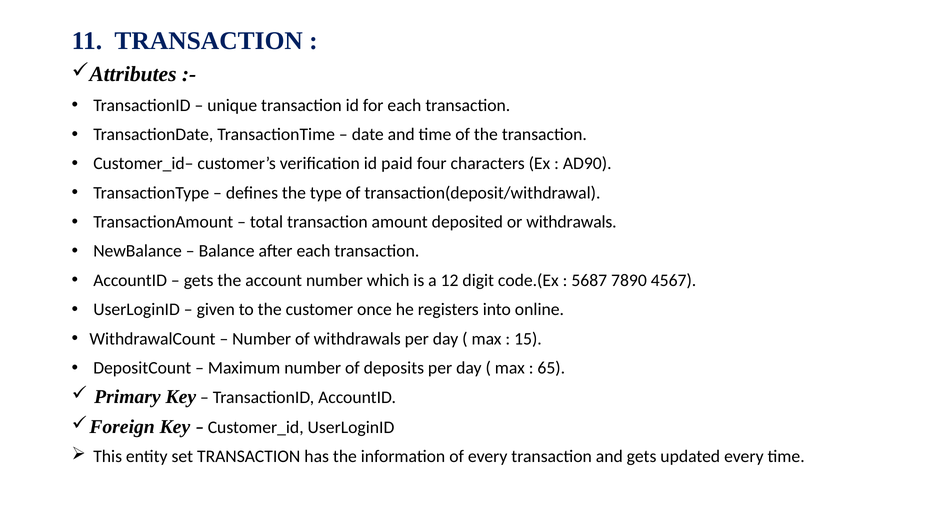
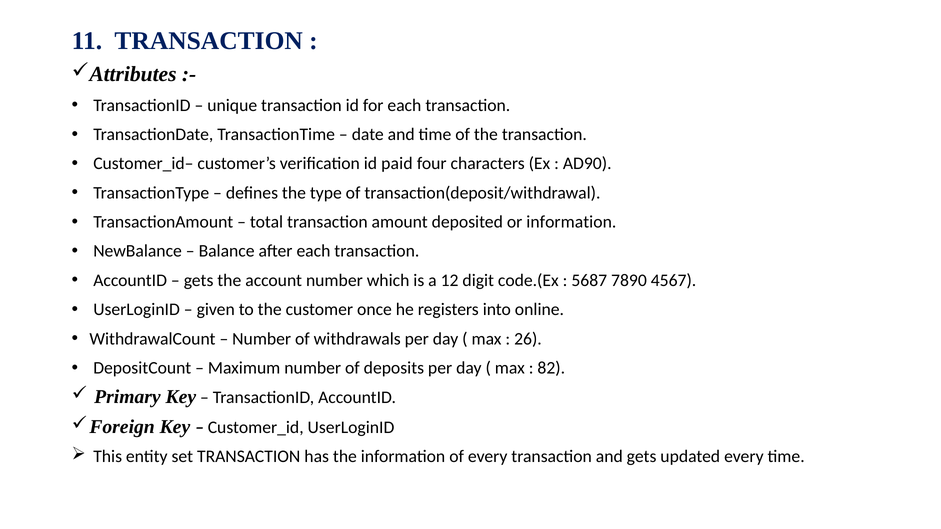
or withdrawals: withdrawals -> information
15: 15 -> 26
65: 65 -> 82
